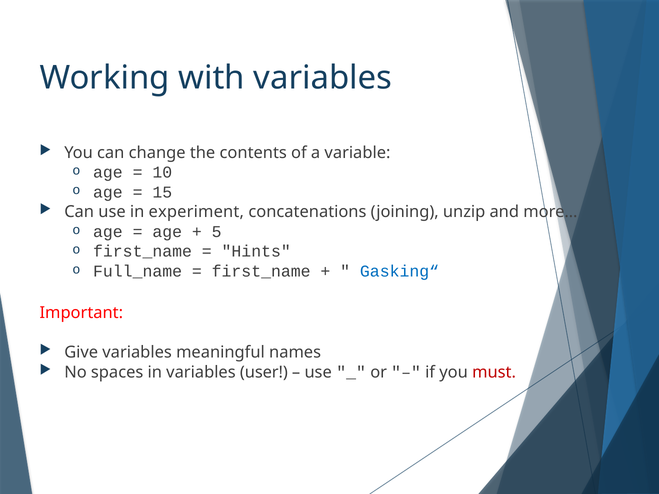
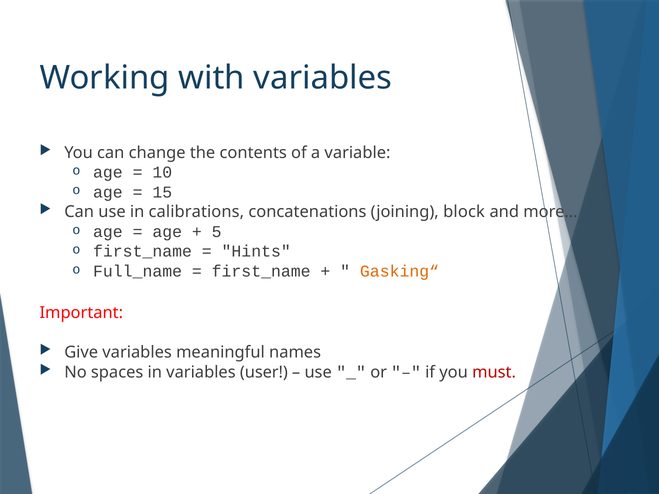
experiment: experiment -> calibrations
unzip: unzip -> block
Gasking“ colour: blue -> orange
